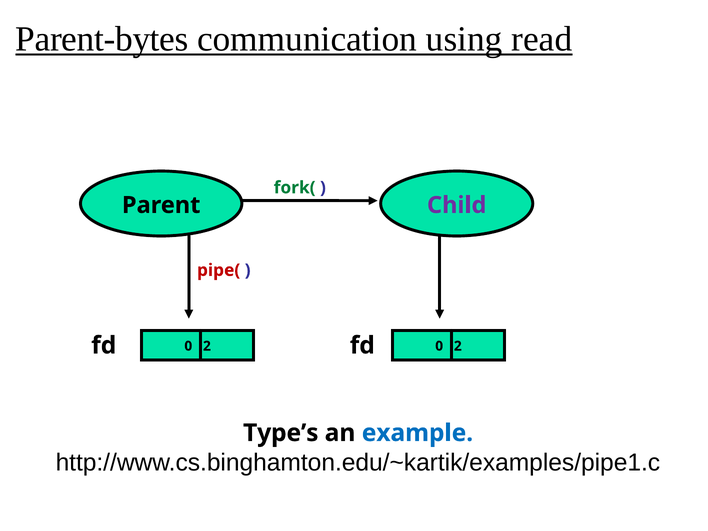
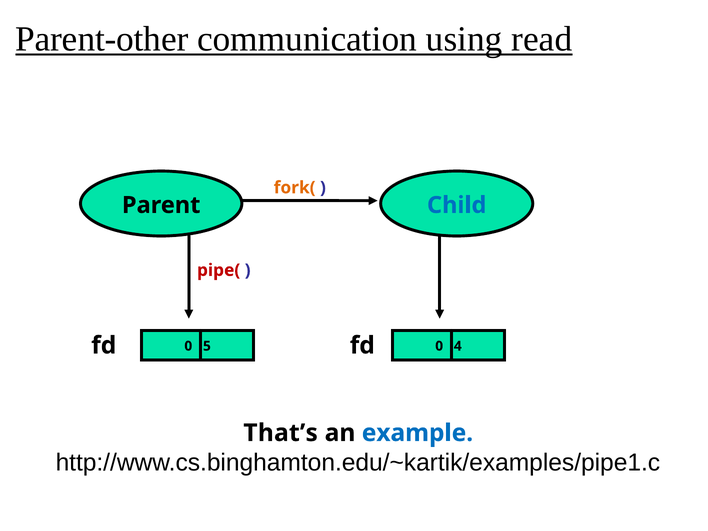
Parent-bytes: Parent-bytes -> Parent-other
fork( colour: green -> orange
Child colour: purple -> blue
2 at (207, 346): 2 -> 5
2 at (458, 346): 2 -> 4
Type’s: Type’s -> That’s
